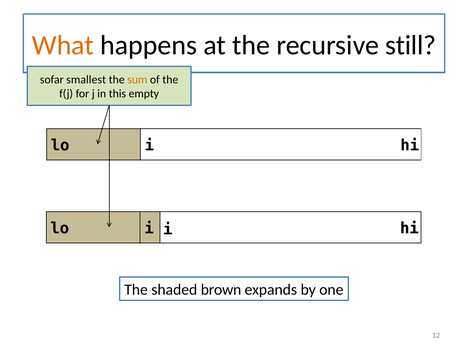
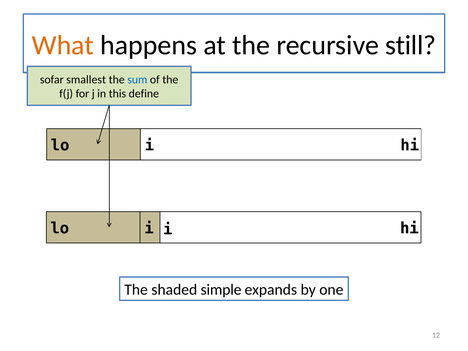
sum colour: orange -> blue
empty: empty -> define
brown: brown -> simple
